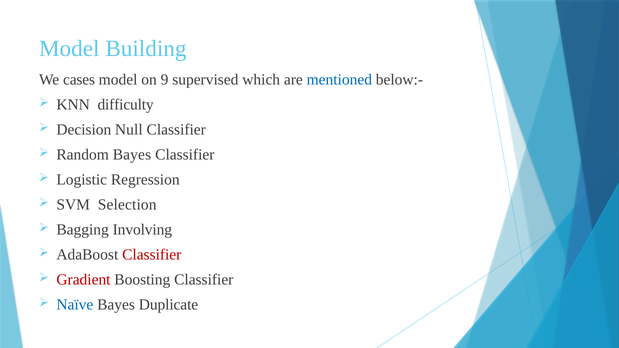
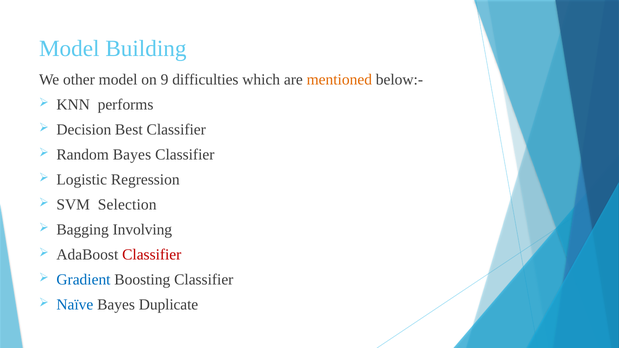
cases: cases -> other
supervised: supervised -> difficulties
mentioned colour: blue -> orange
difficulty: difficulty -> performs
Null: Null -> Best
Gradient colour: red -> blue
